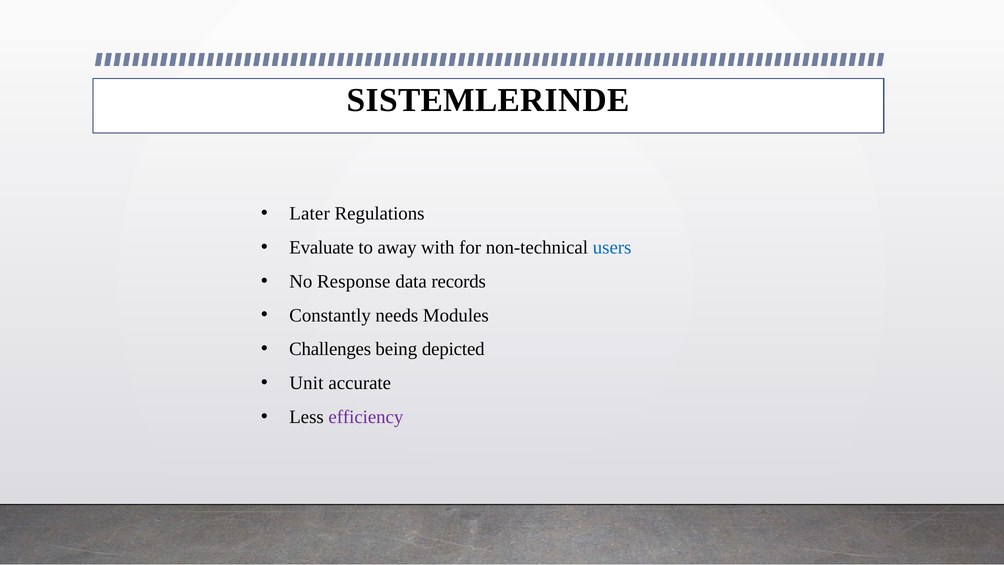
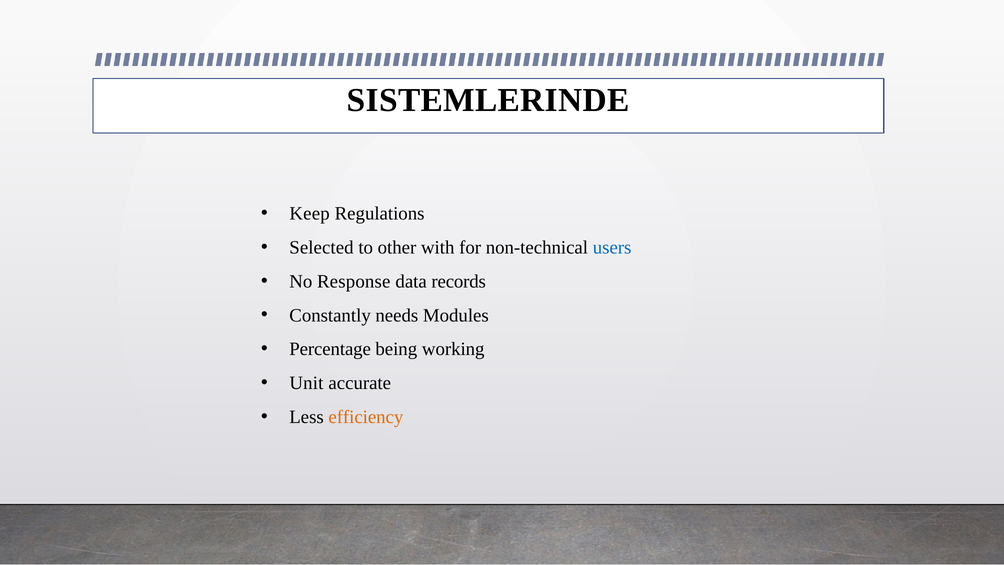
Later: Later -> Keep
Evaluate: Evaluate -> Selected
away: away -> other
Challenges: Challenges -> Percentage
depicted: depicted -> working
efficiency colour: purple -> orange
